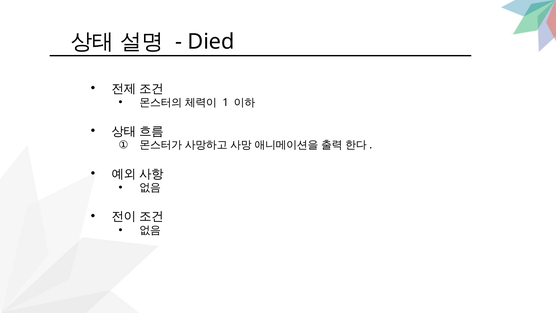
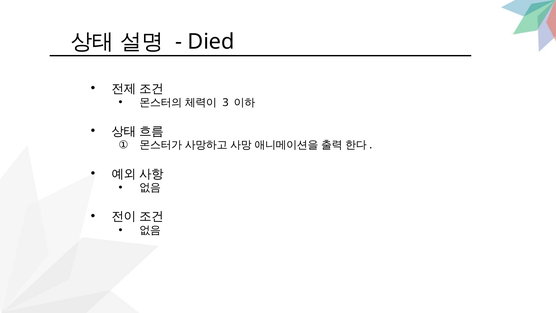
1: 1 -> 3
